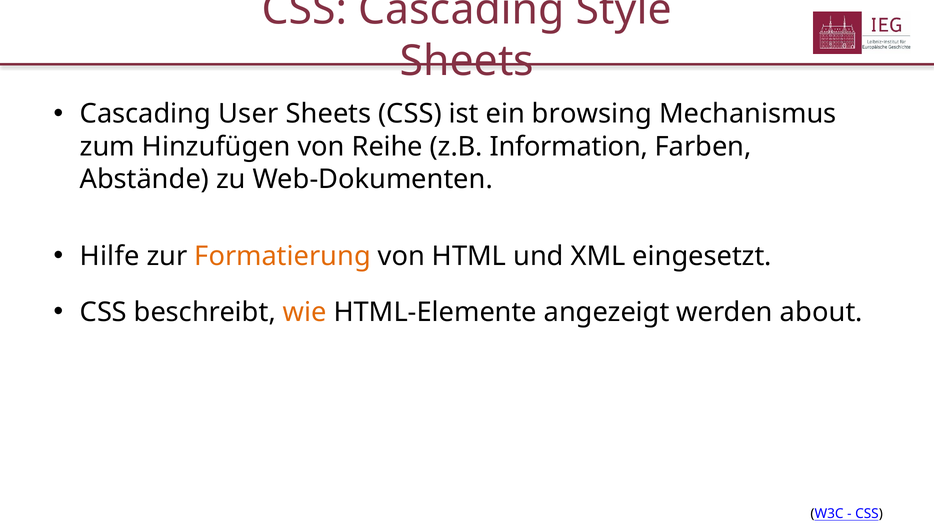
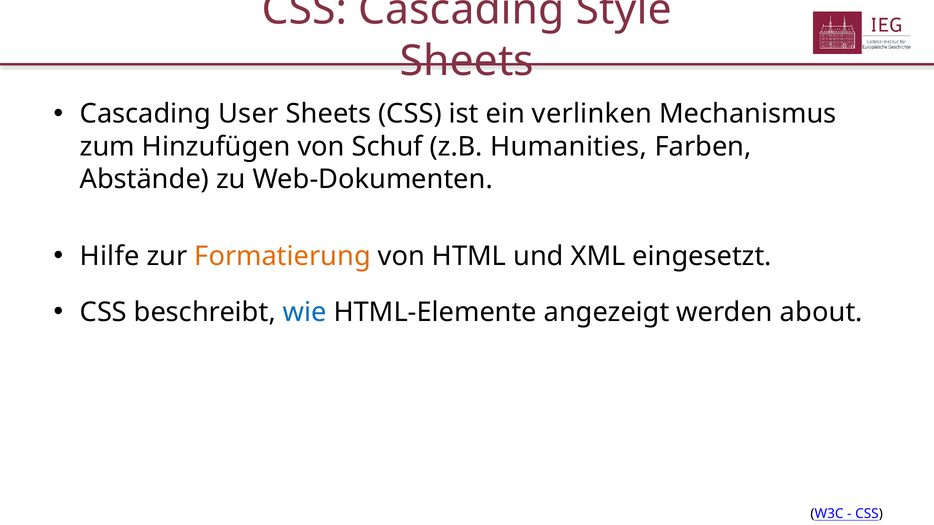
browsing: browsing -> verlinken
Reihe: Reihe -> Schuf
Information: Information -> Humanities
wie colour: orange -> blue
